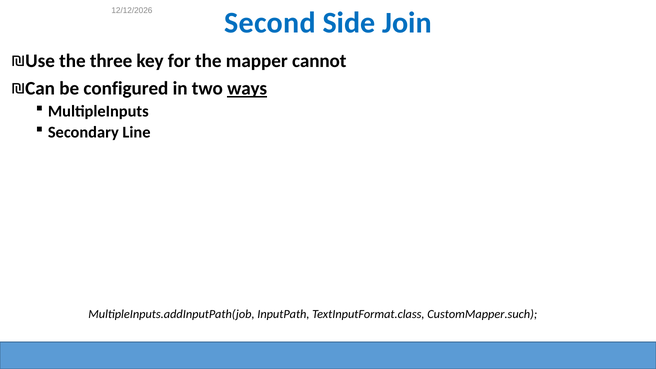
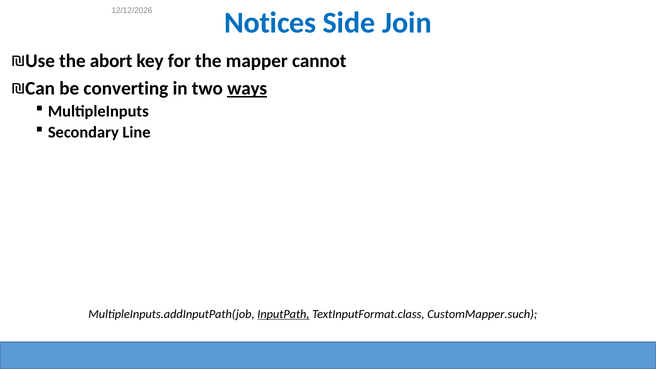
Second: Second -> Notices
three: three -> abort
configured: configured -> converting
InputPath underline: none -> present
